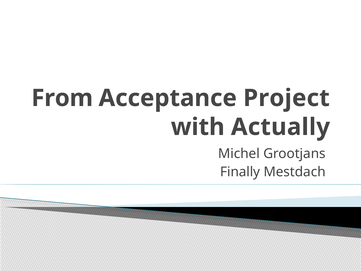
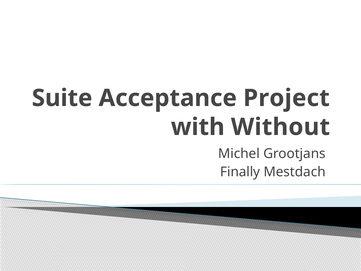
From: From -> Suite
Actually: Actually -> Without
